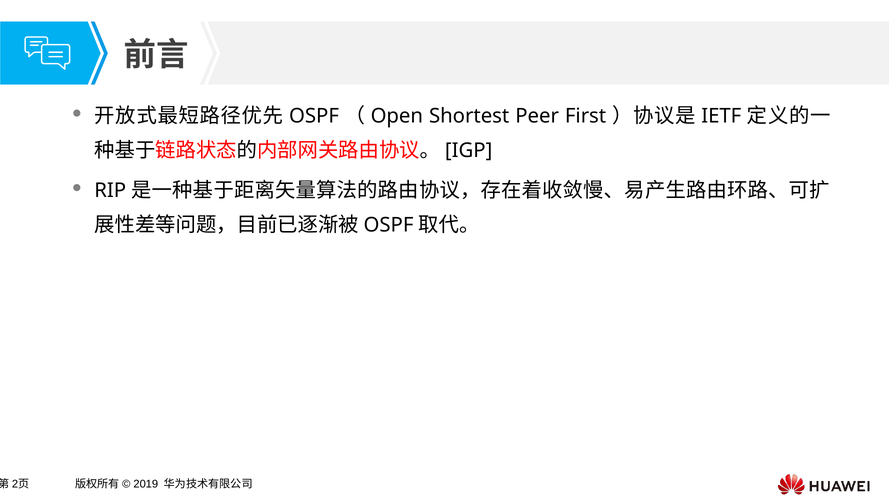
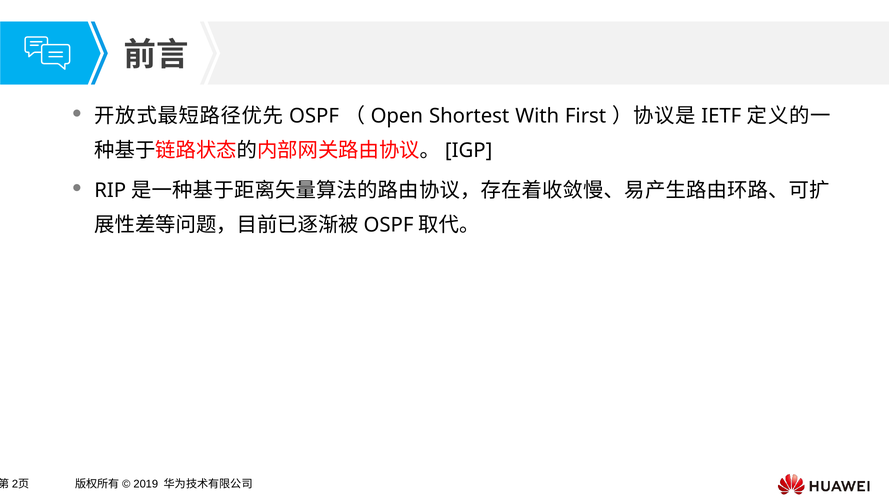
Peer: Peer -> With
